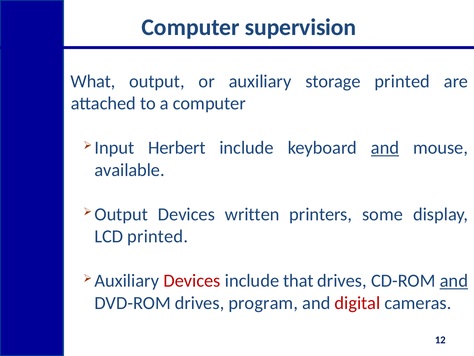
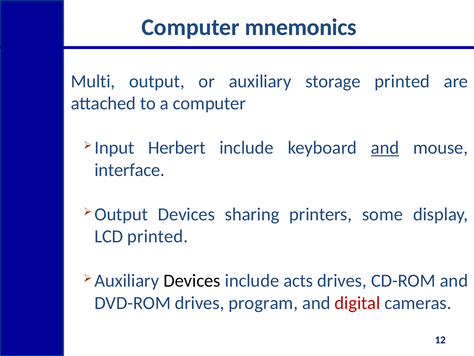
supervision: supervision -> mnemonics
What: What -> Multi
available: available -> interface
written: written -> sharing
Devices at (192, 280) colour: red -> black
that: that -> acts
and at (454, 280) underline: present -> none
